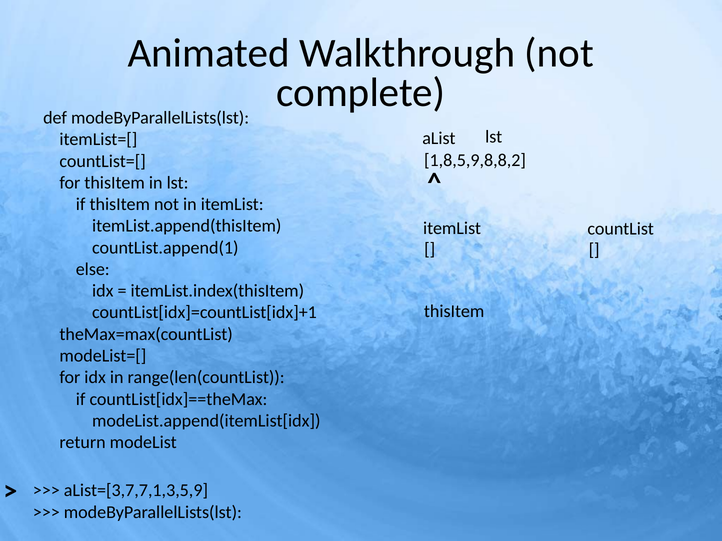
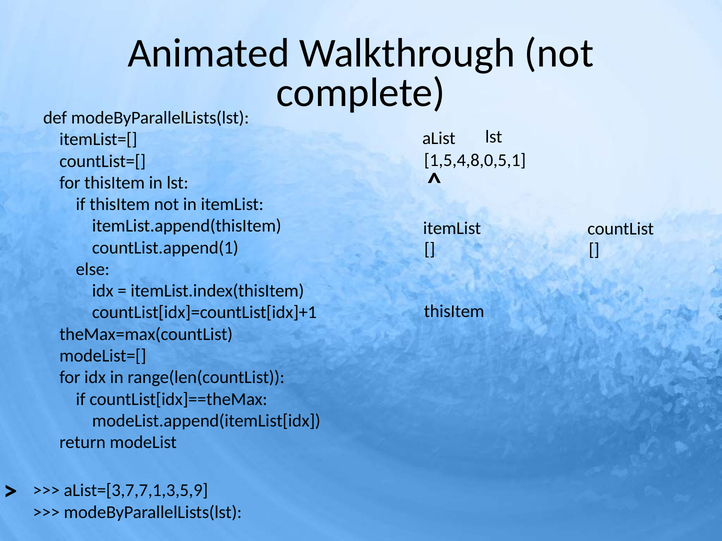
1,8,5,9,8,8,2: 1,8,5,9,8,8,2 -> 1,5,4,8,0,5,1
